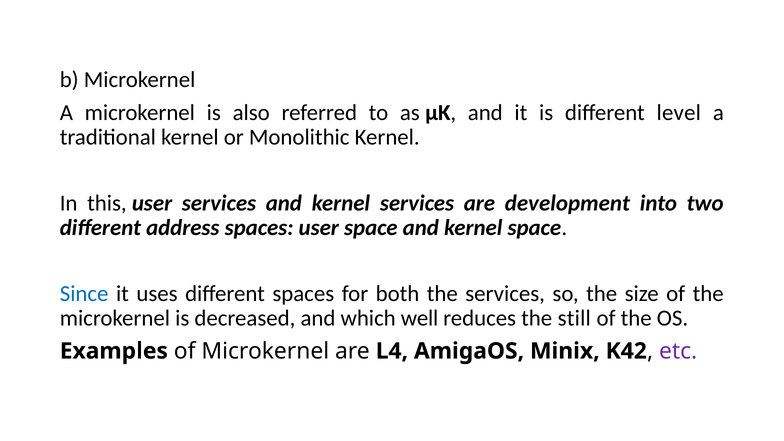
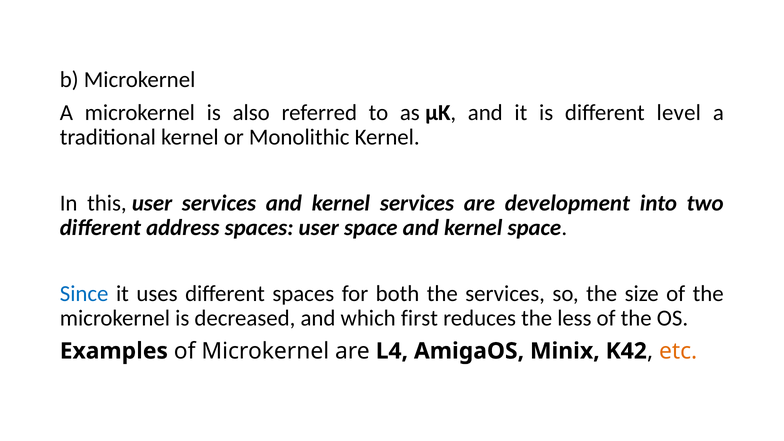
well: well -> first
still: still -> less
etc colour: purple -> orange
